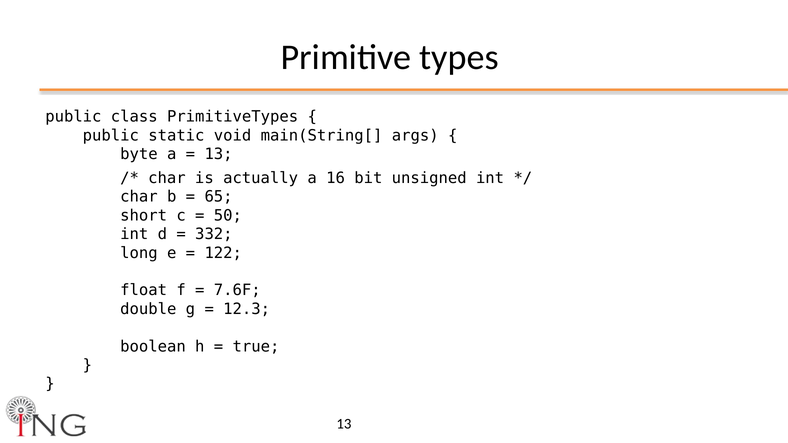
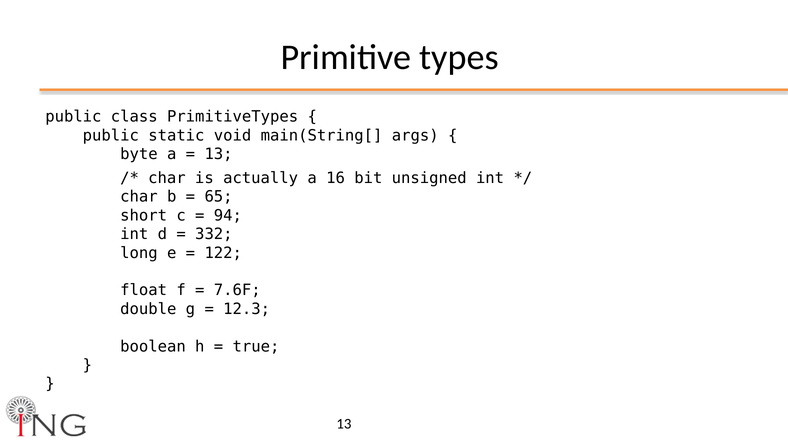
50: 50 -> 94
